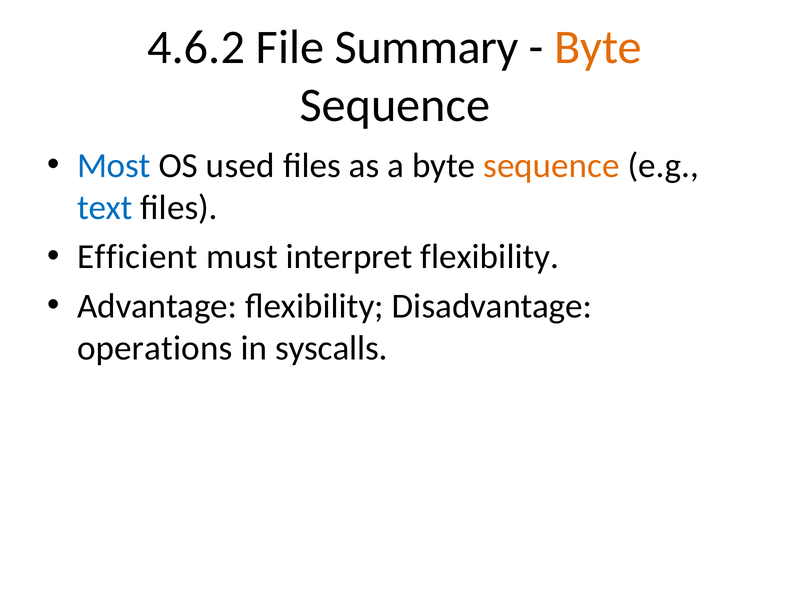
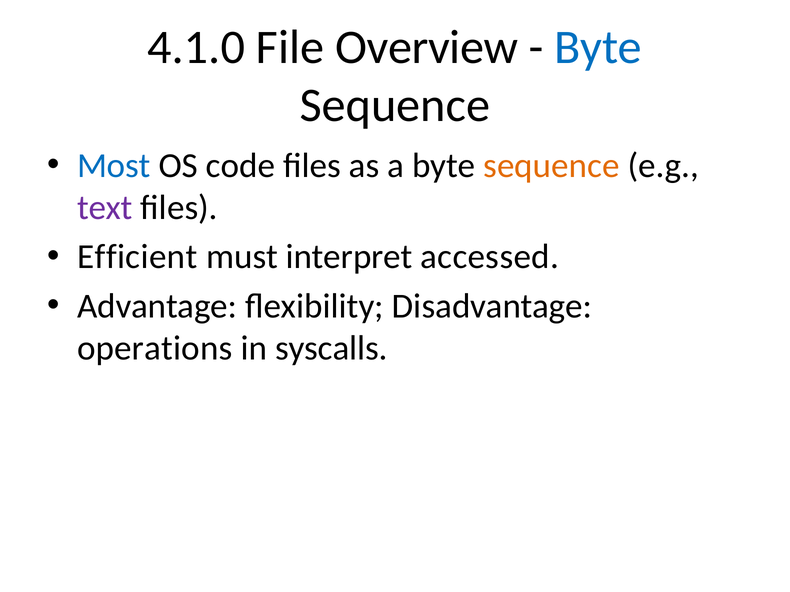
4.6.2: 4.6.2 -> 4.1.0
Summary: Summary -> Overview
Byte at (598, 48) colour: orange -> blue
used: used -> code
text colour: blue -> purple
interpret flexibility: flexibility -> accessed
